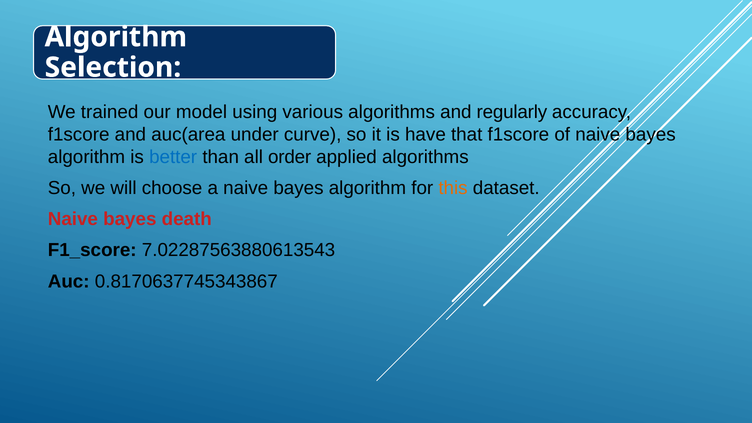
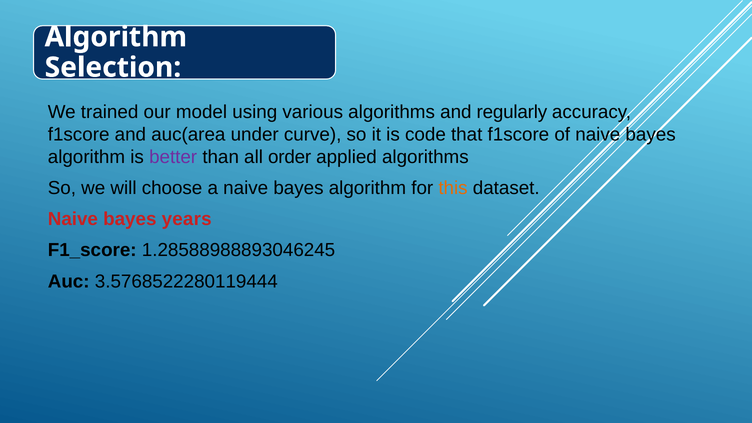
have: have -> code
better colour: blue -> purple
death: death -> years
7.02287563880613543: 7.02287563880613543 -> 1.28588988893046245
0.8170637745343867: 0.8170637745343867 -> 3.5768522280119444
